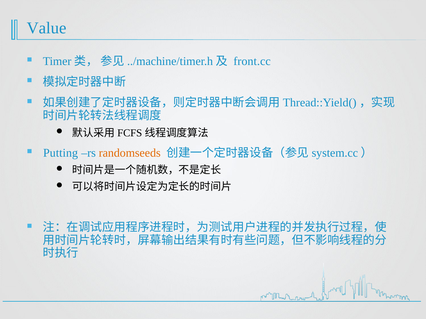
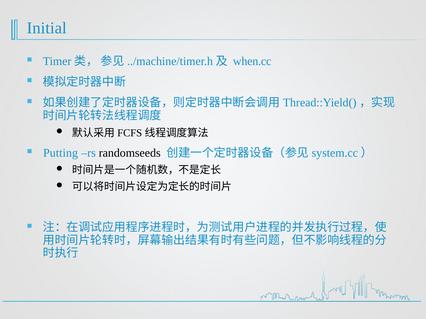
Value: Value -> Initial
front.cc: front.cc -> when.cc
randomseeds colour: orange -> black
